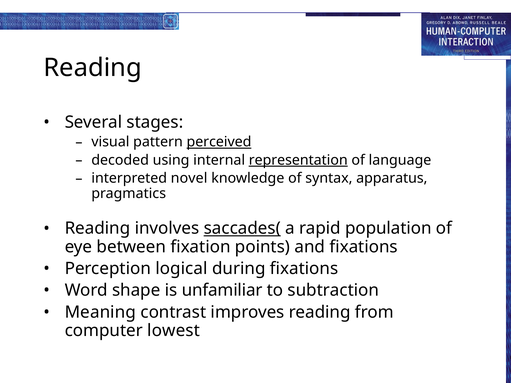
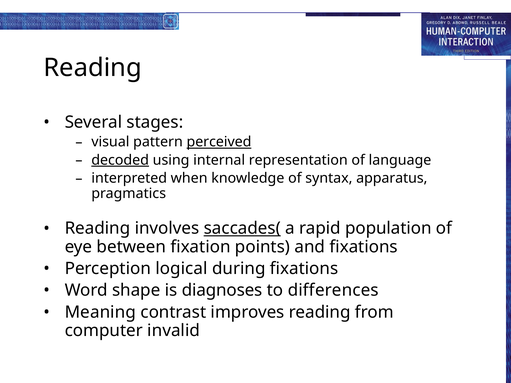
decoded underline: none -> present
representation underline: present -> none
novel: novel -> when
unfamiliar: unfamiliar -> diagnoses
subtraction: subtraction -> differences
lowest: lowest -> invalid
